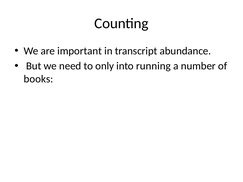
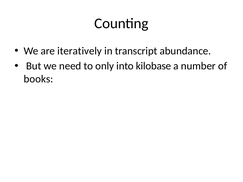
important: important -> iteratively
running: running -> kilobase
